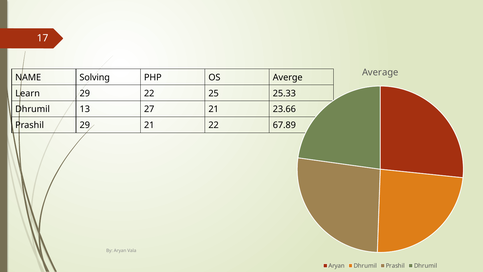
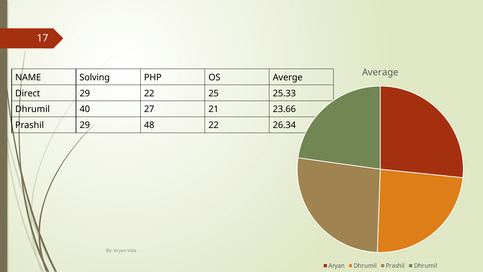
Learn: Learn -> Direct
13: 13 -> 40
29 21: 21 -> 48
67.89: 67.89 -> 26.34
